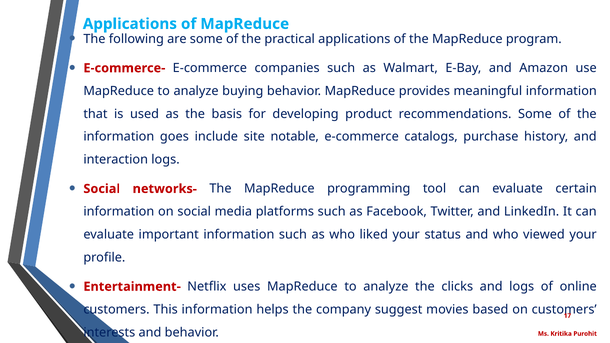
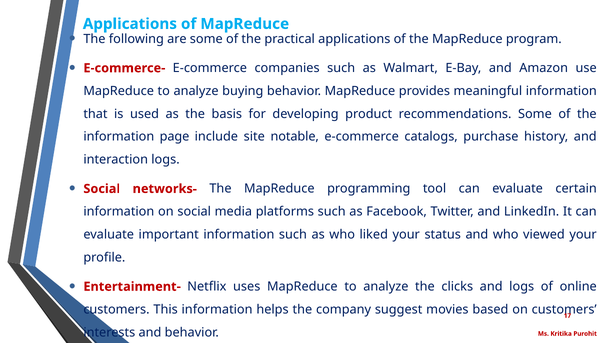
goes: goes -> page
